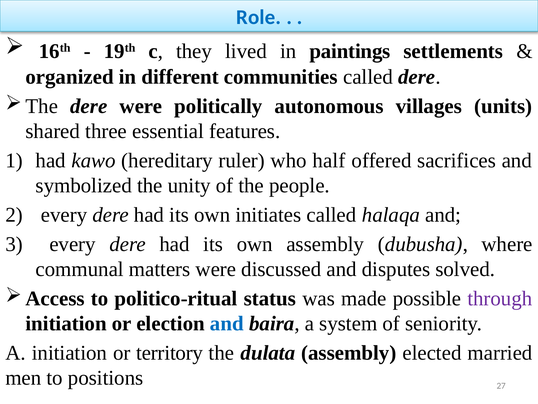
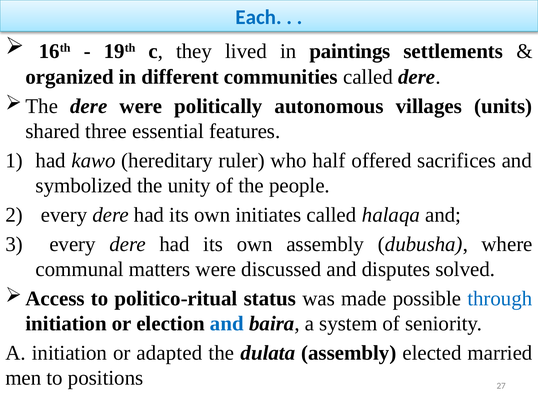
Role: Role -> Each
through colour: purple -> blue
territory: territory -> adapted
